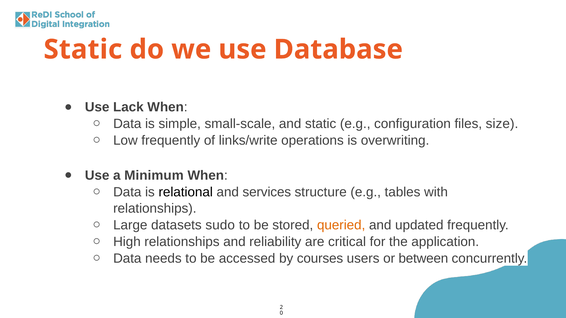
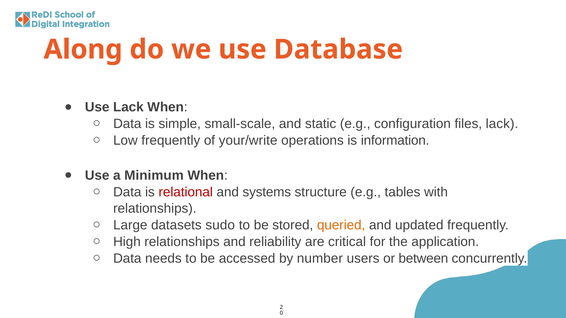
Static at (83, 50): Static -> Along
files size: size -> lack
links/write: links/write -> your/write
overwriting: overwriting -> information
relational colour: black -> red
services: services -> systems
courses: courses -> number
